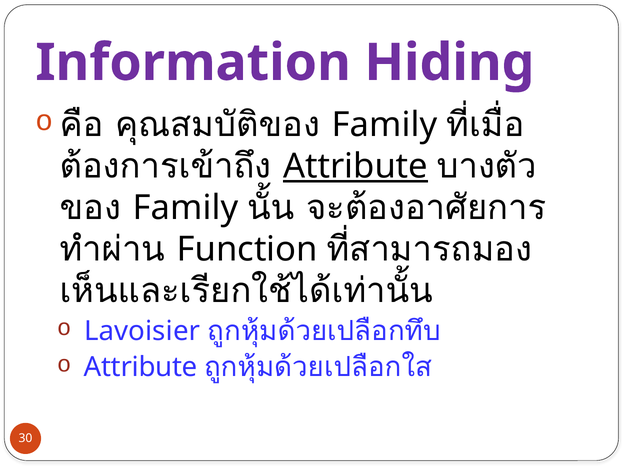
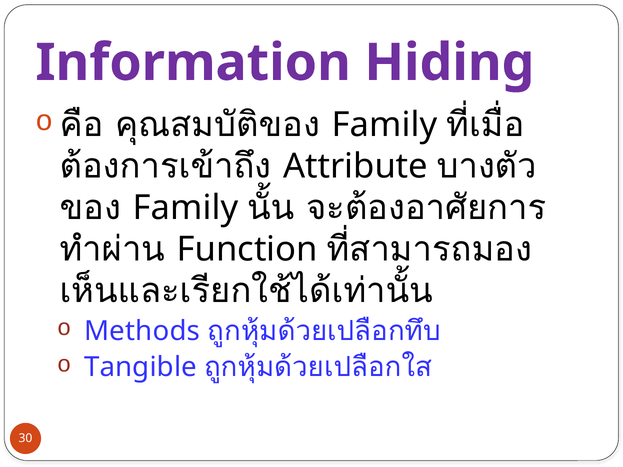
Attribute at (355, 166) underline: present -> none
Lavoisier: Lavoisier -> Methods
Attribute at (141, 368): Attribute -> Tangible
